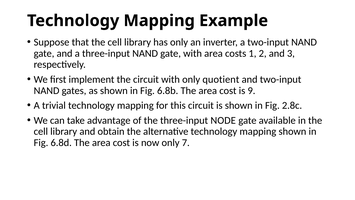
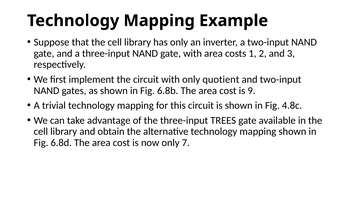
2.8c: 2.8c -> 4.8c
NODE: NODE -> TREES
